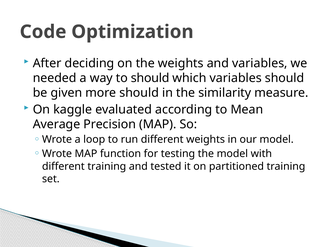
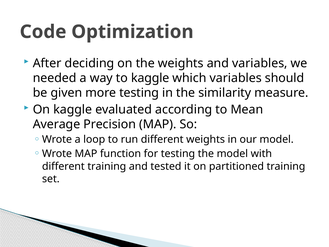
to should: should -> kaggle
more should: should -> testing
